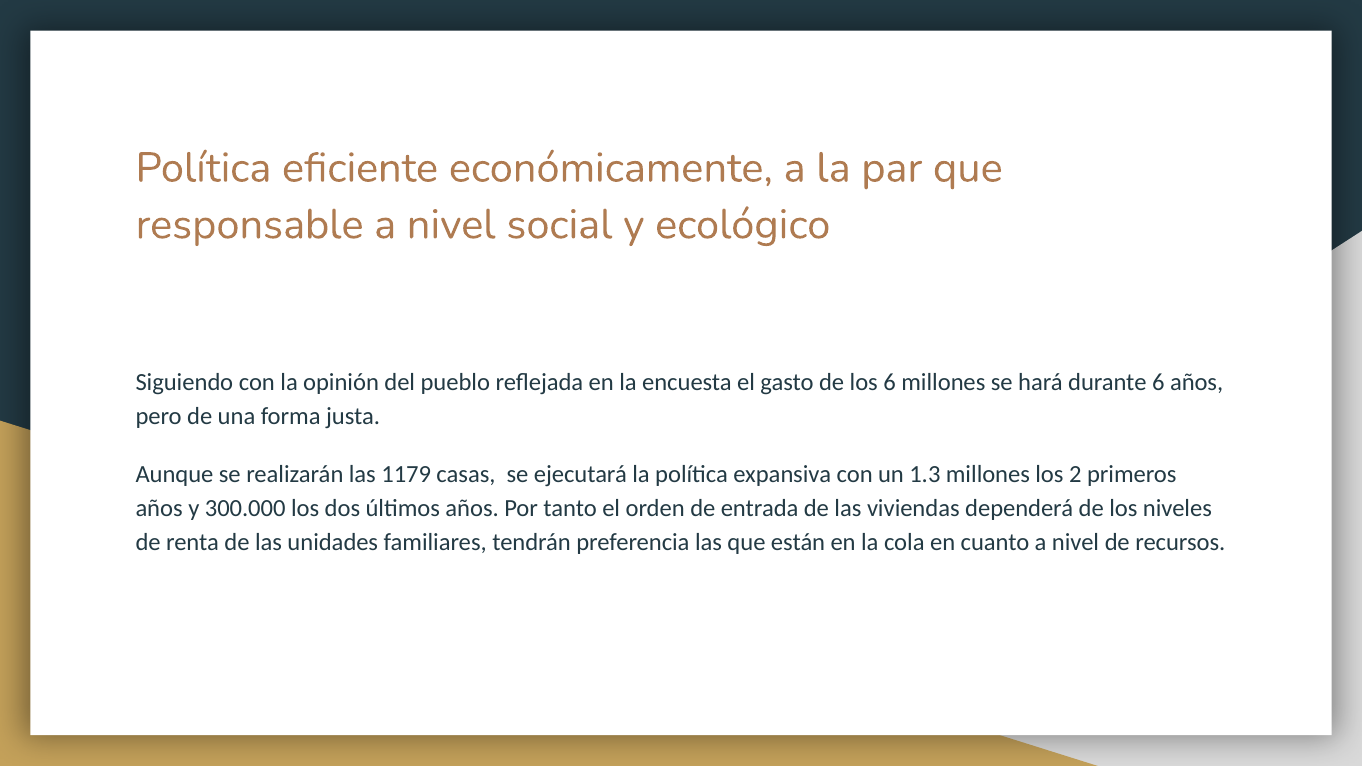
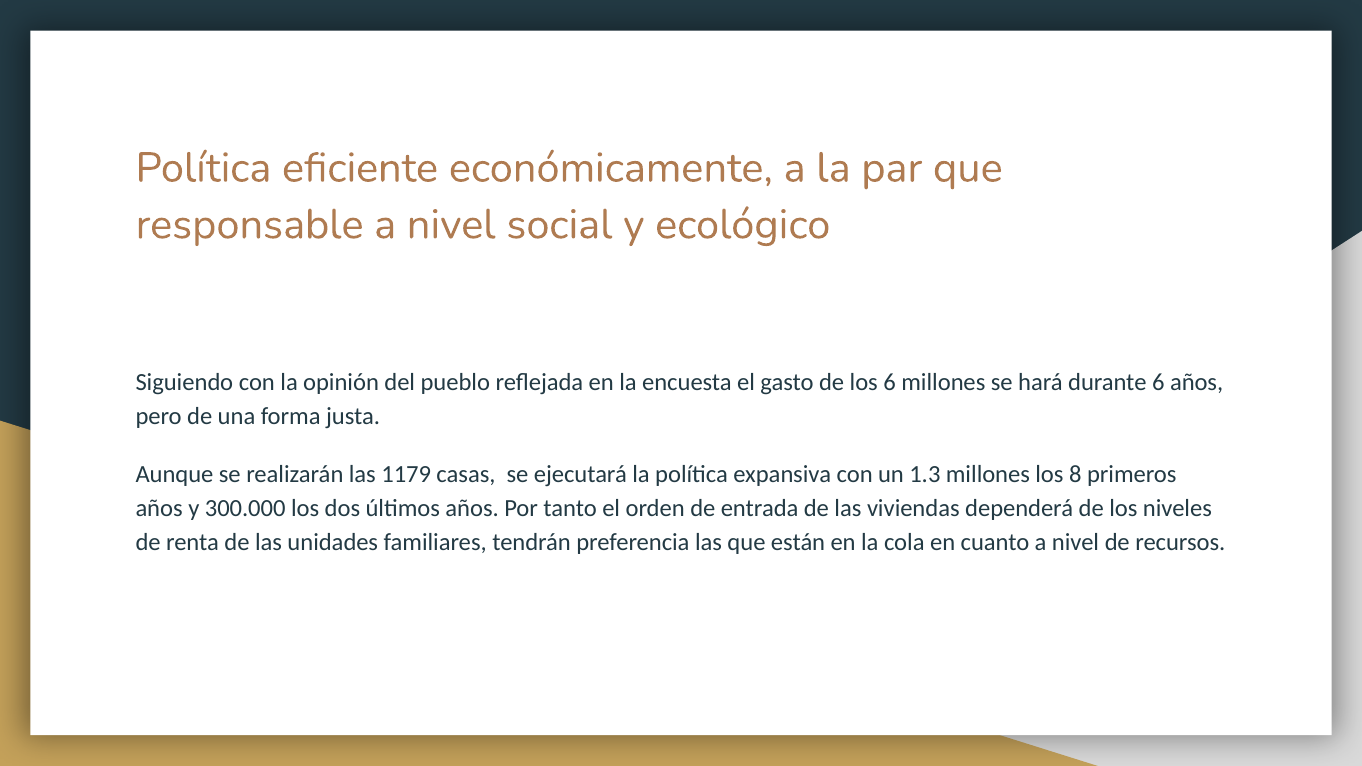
2: 2 -> 8
